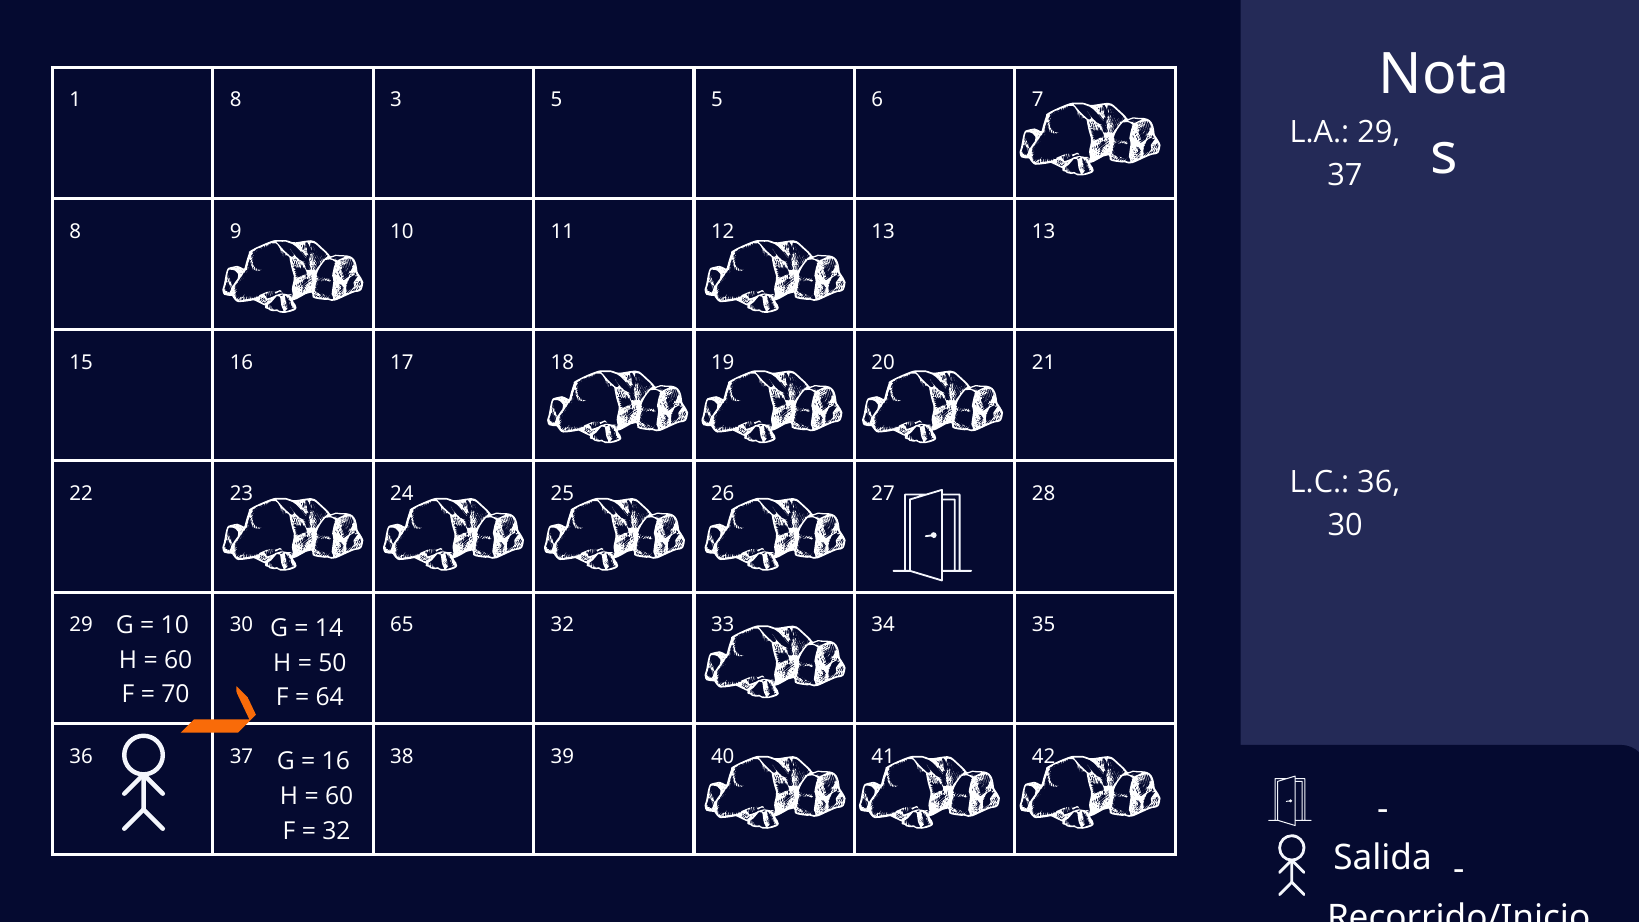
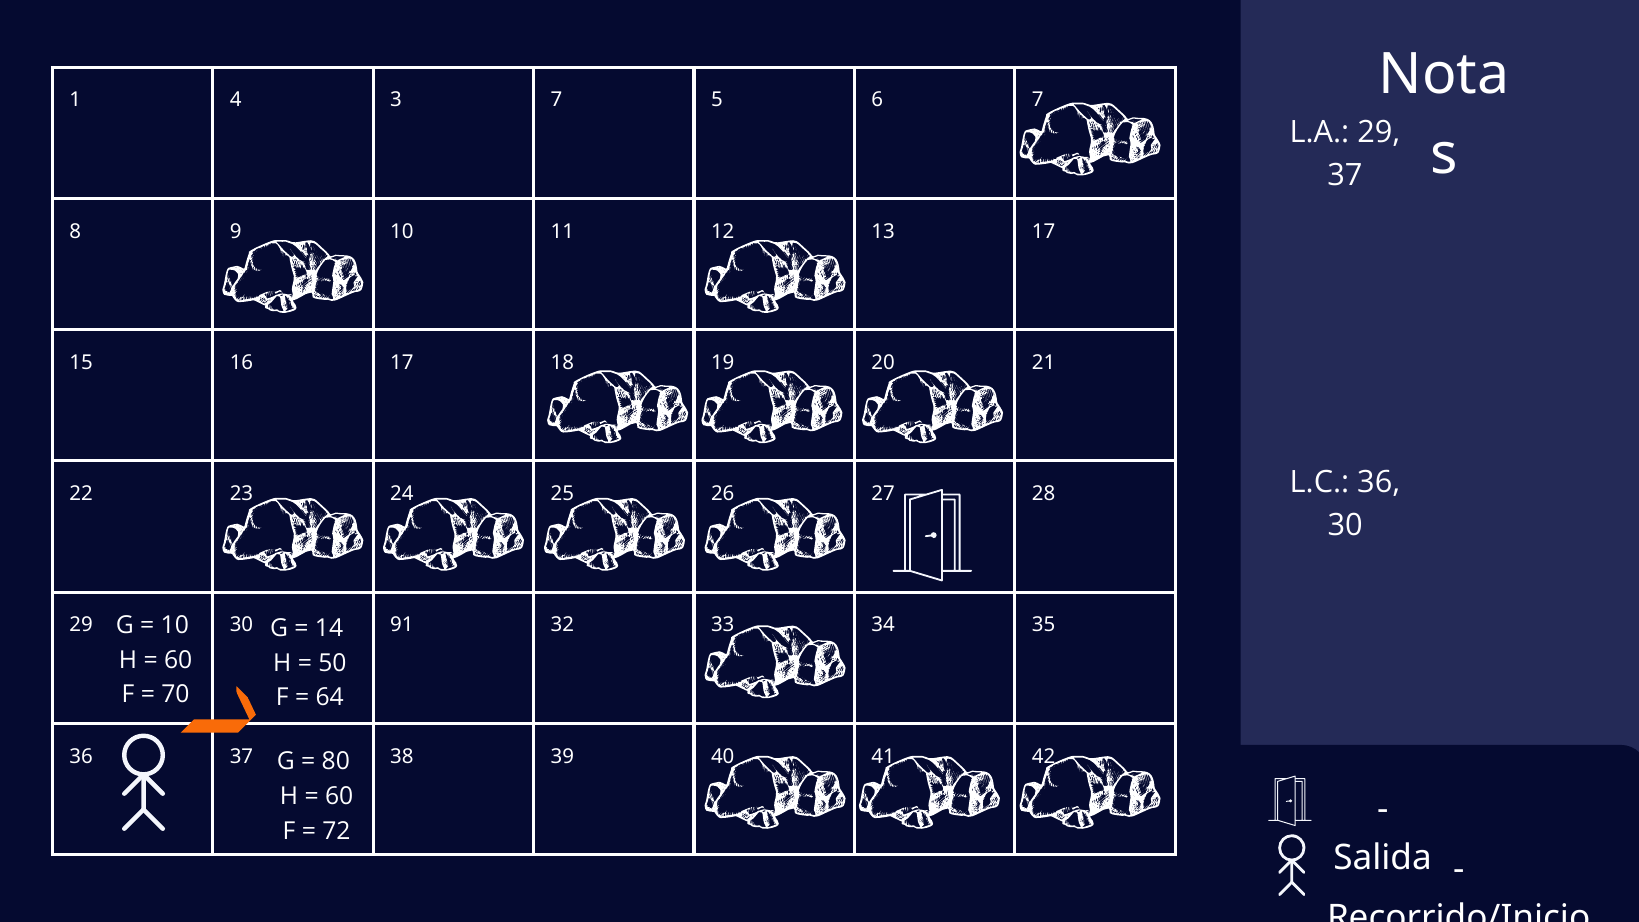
1 8: 8 -> 4
3 5: 5 -> 7
13 13: 13 -> 17
65: 65 -> 91
16 at (336, 762): 16 -> 80
32 at (336, 831): 32 -> 72
